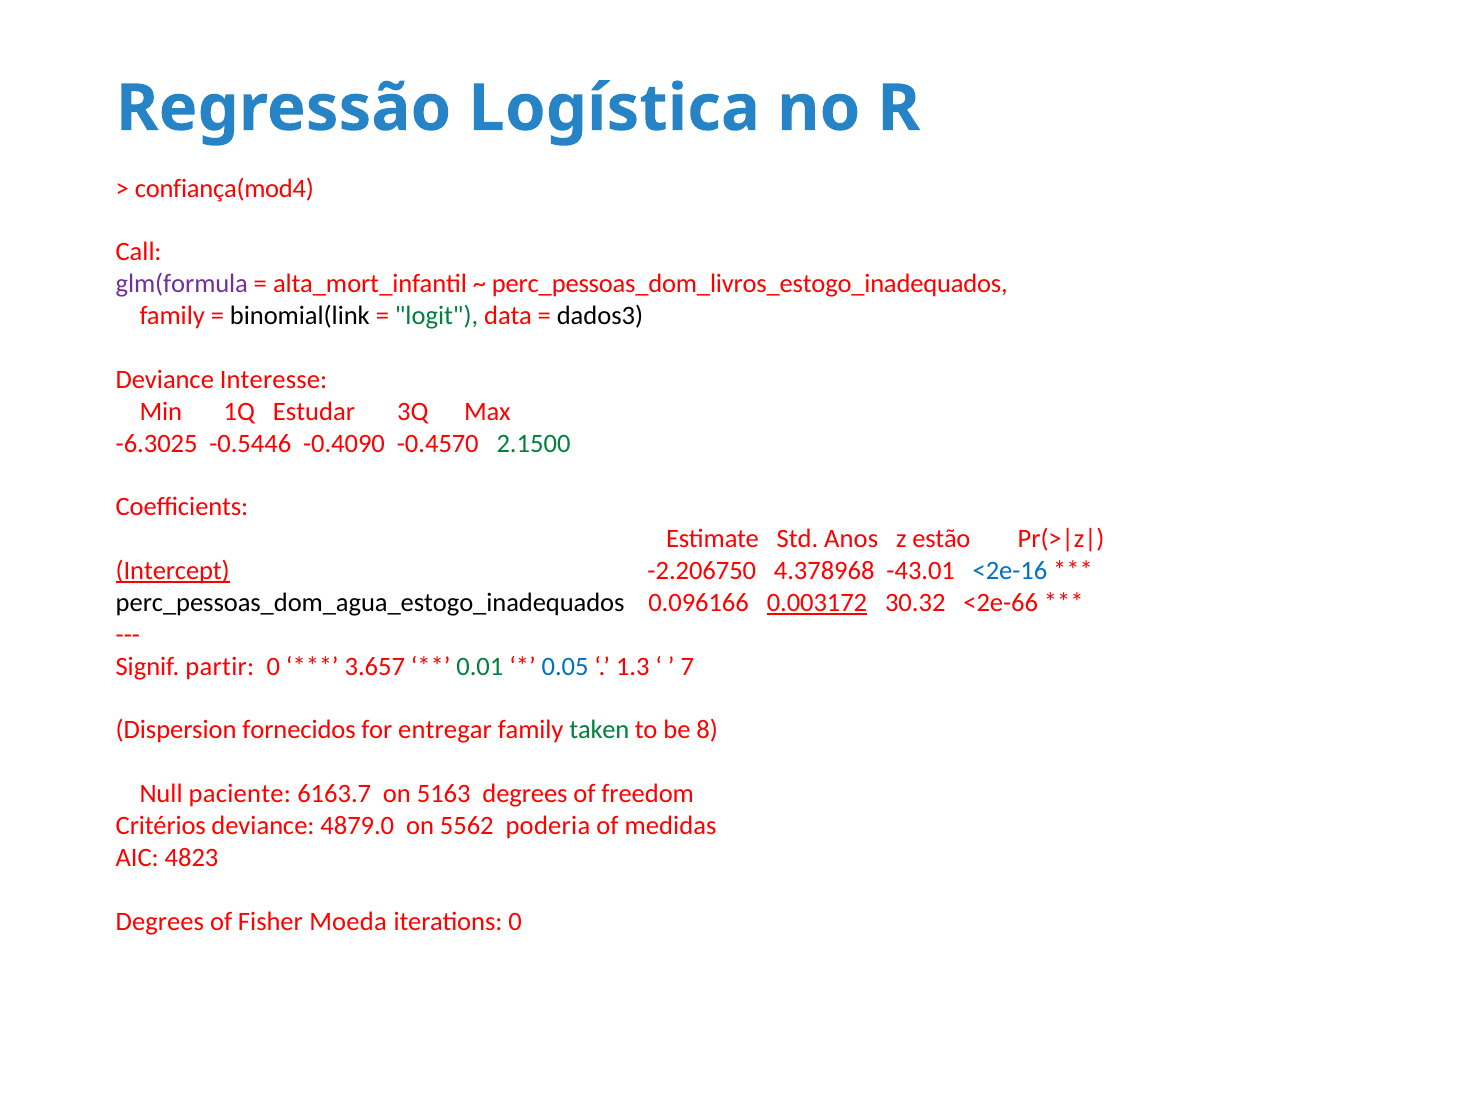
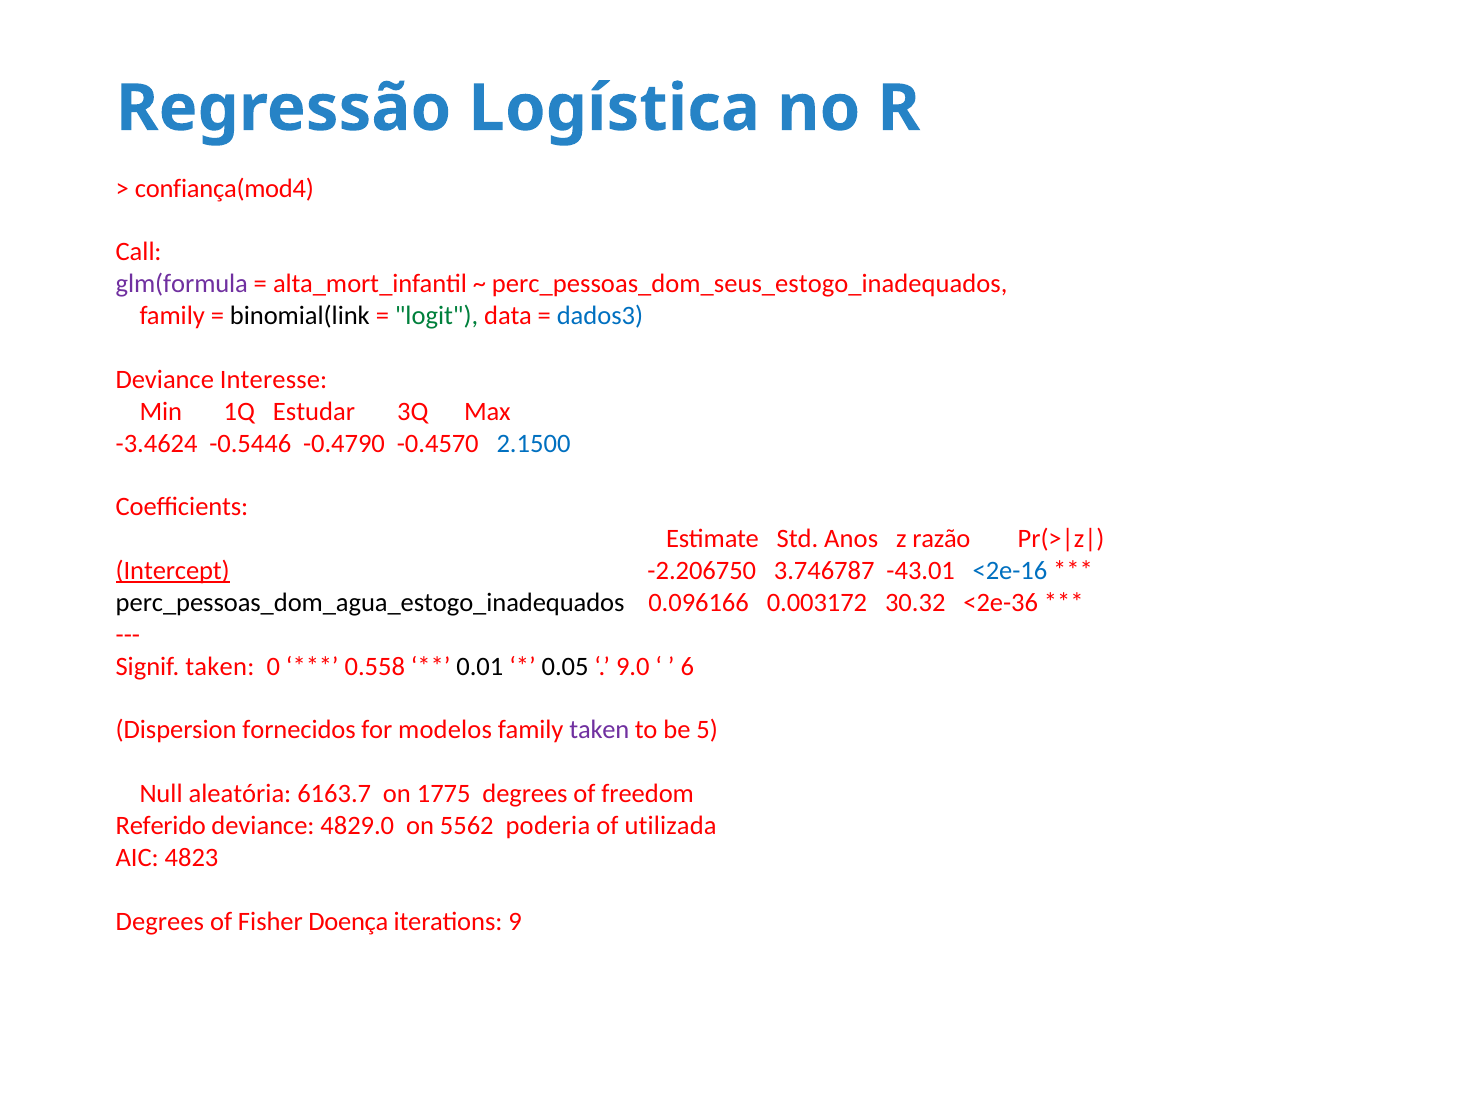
perc_pessoas_dom_livros_estogo_inadequados: perc_pessoas_dom_livros_estogo_inadequados -> perc_pessoas_dom_seus_estogo_inadequados
dados3 colour: black -> blue
-6.3025: -6.3025 -> -3.4624
-0.4090: -0.4090 -> -0.4790
2.1500 colour: green -> blue
estão: estão -> razão
4.378968: 4.378968 -> 3.746787
0.003172 underline: present -> none
<2e-66: <2e-66 -> <2e-36
Signif partir: partir -> taken
3.657: 3.657 -> 0.558
0.01 colour: green -> black
0.05 colour: blue -> black
1.3: 1.3 -> 9.0
7: 7 -> 6
entregar: entregar -> modelos
taken at (599, 730) colour: green -> purple
8: 8 -> 5
paciente: paciente -> aleatória
5163: 5163 -> 1775
Critérios: Critérios -> Referido
4879.0: 4879.0 -> 4829.0
medidas: medidas -> utilizada
Moeda: Moeda -> Doença
iterations 0: 0 -> 9
